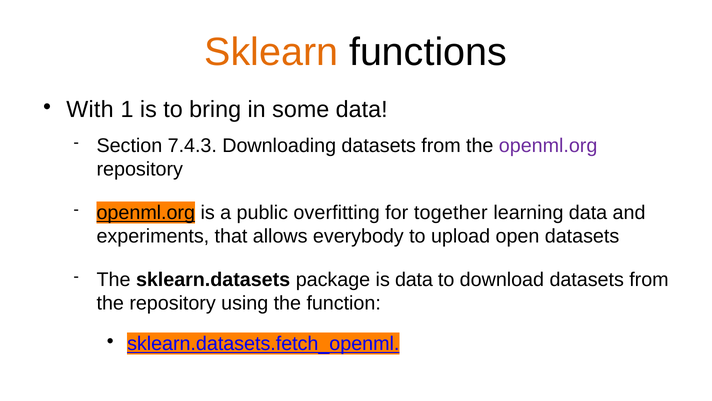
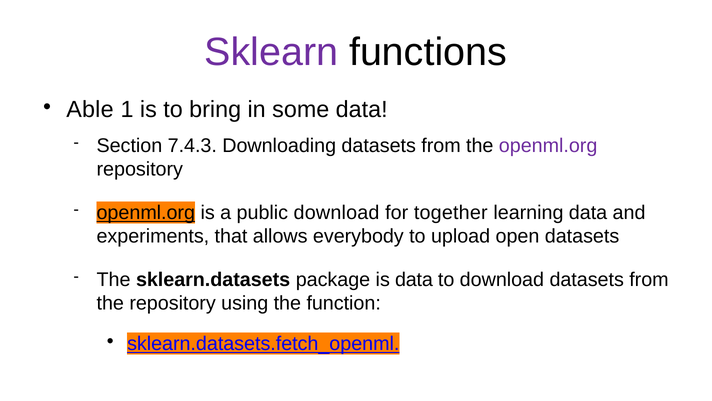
Sklearn colour: orange -> purple
With: With -> Able
public overfitting: overfitting -> download
